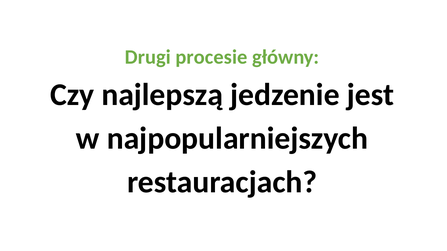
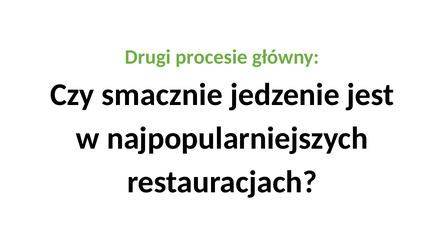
najlepszą: najlepszą -> smacznie
